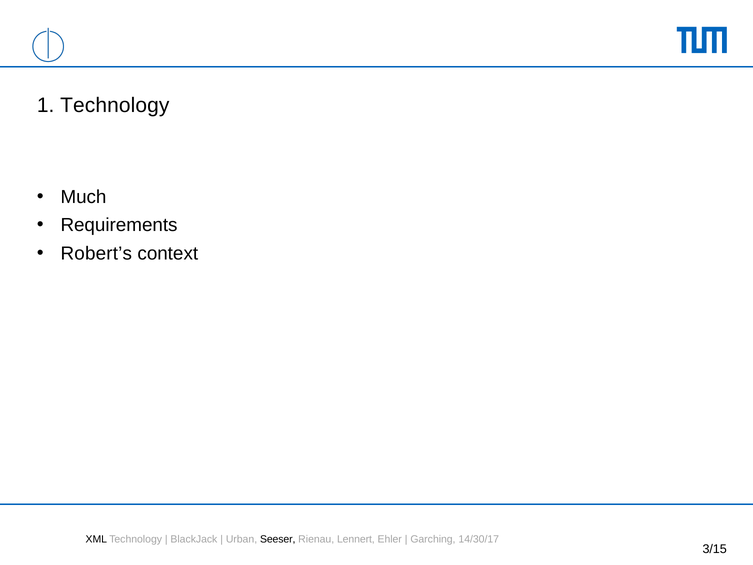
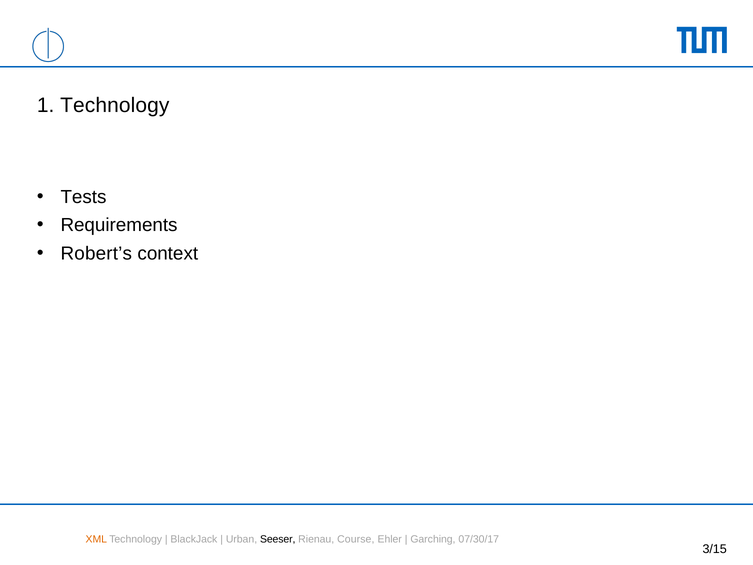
Much: Much -> Tests
XML colour: black -> orange
Lennert: Lennert -> Course
14/30/17: 14/30/17 -> 07/30/17
